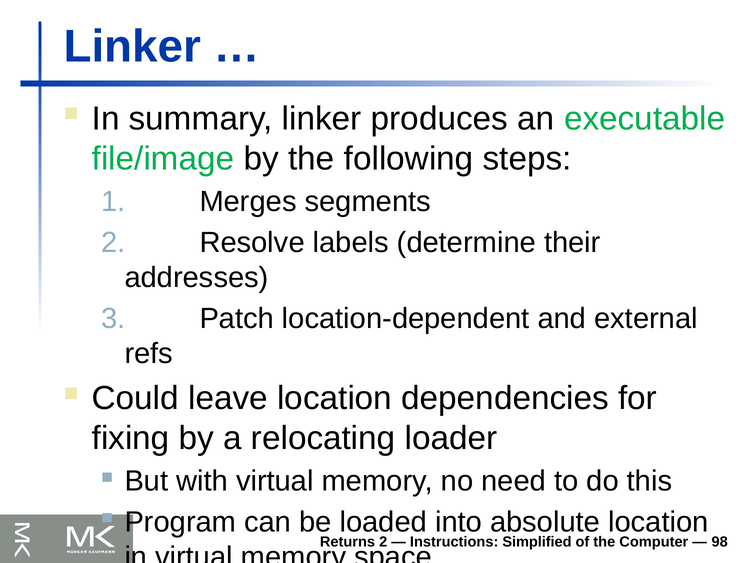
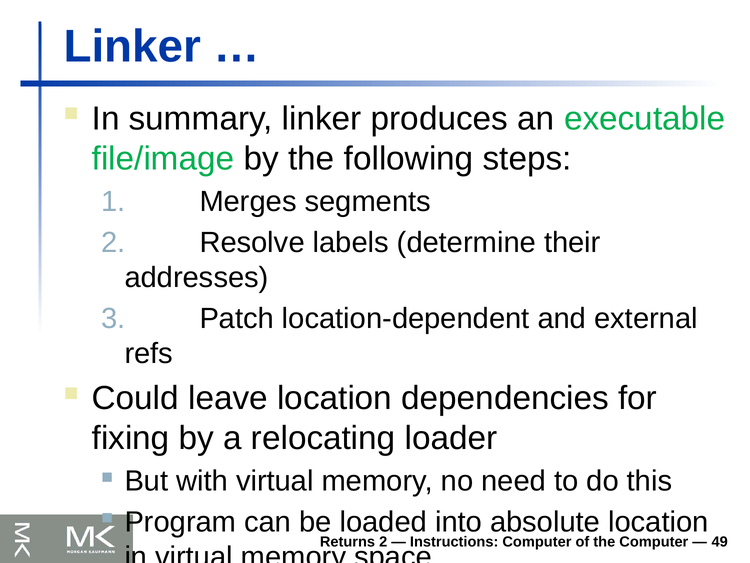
Instructions Simplified: Simplified -> Computer
98: 98 -> 49
